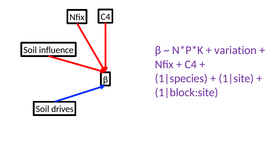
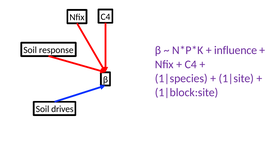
variation: variation -> influence
influence: influence -> response
